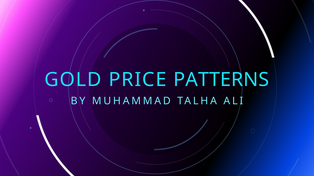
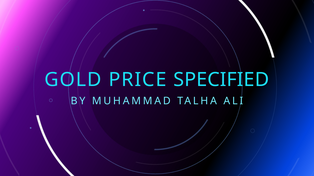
PATTERNS: PATTERNS -> SPECIFIED
